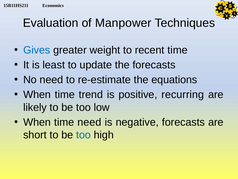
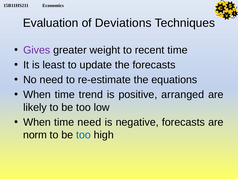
Manpower: Manpower -> Deviations
Gives colour: blue -> purple
recurring: recurring -> arranged
short: short -> norm
